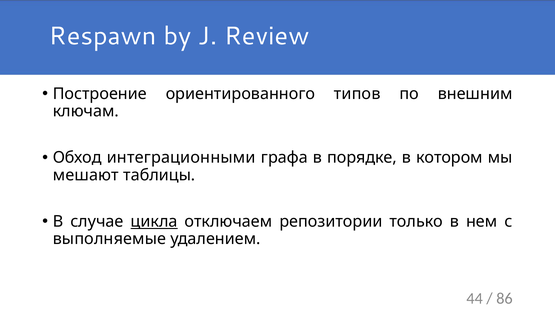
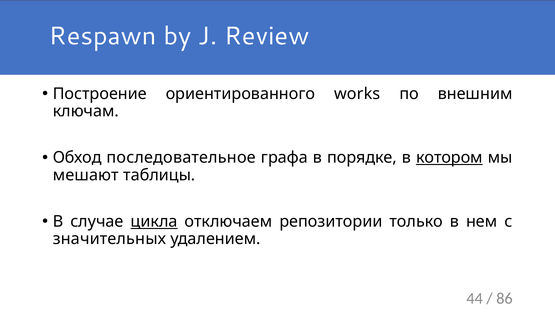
типов: типов -> works
интеграционными: интеграционными -> последовательное
котором underline: none -> present
выполняемые: выполняемые -> значительных
